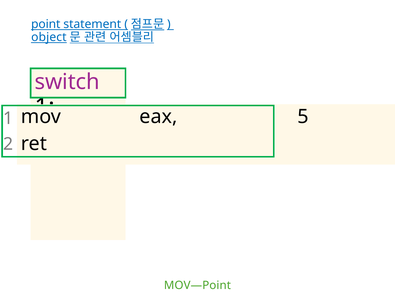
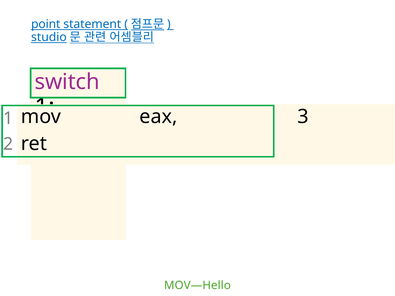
object: object -> studio
5: 5 -> 3
MOV—Point: MOV—Point -> MOV—Hello
